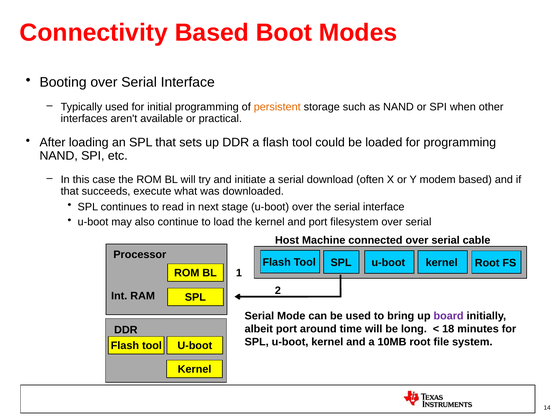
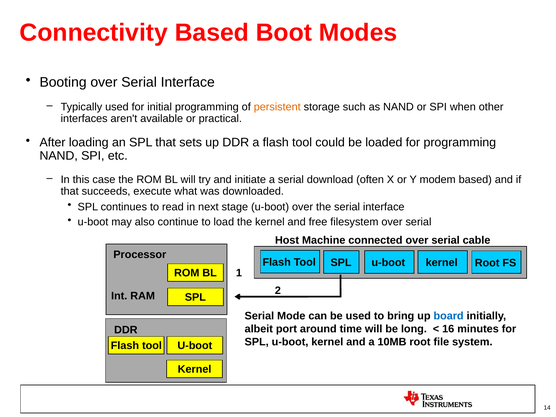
and port: port -> free
board colour: purple -> blue
18: 18 -> 16
